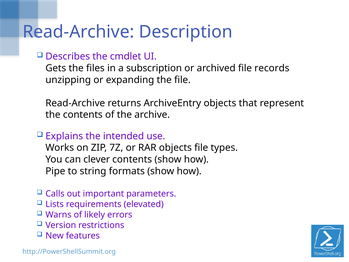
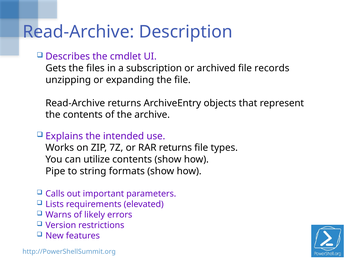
RAR objects: objects -> returns
clever: clever -> utilize
